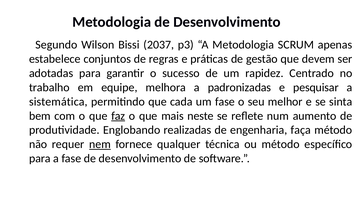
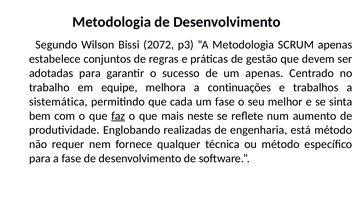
2037: 2037 -> 2072
um rapidez: rapidez -> apenas
padronizadas: padronizadas -> continuações
pesquisar: pesquisar -> trabalhos
faça: faça -> está
nem underline: present -> none
